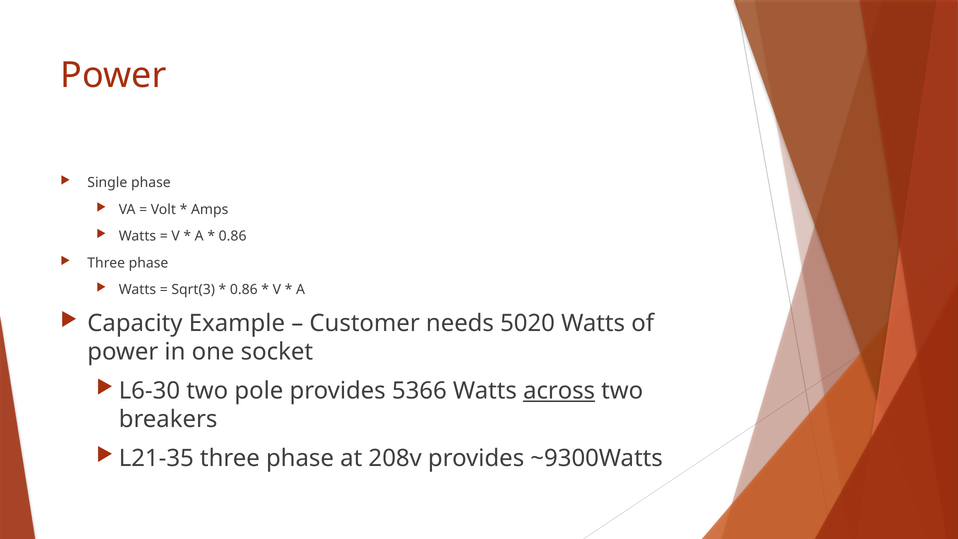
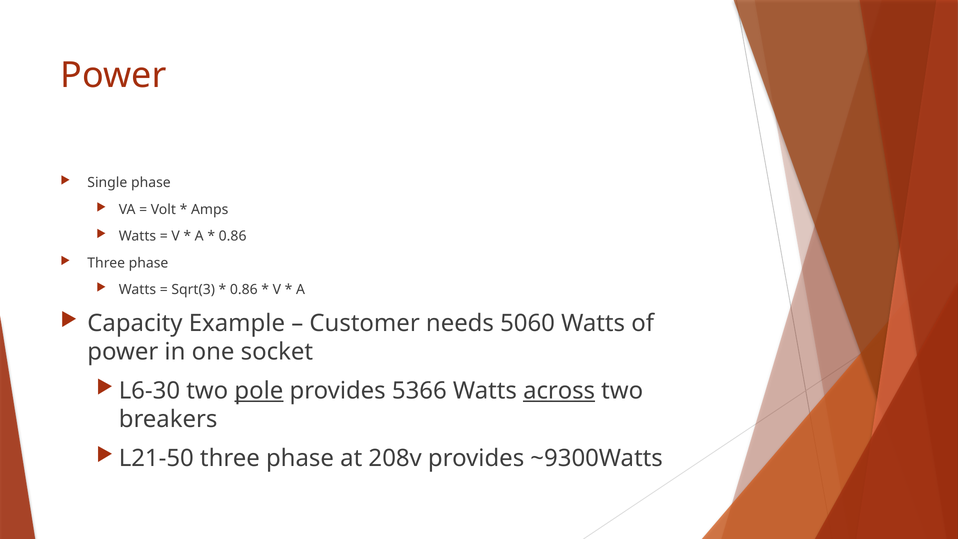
5020: 5020 -> 5060
pole underline: none -> present
L21-35: L21-35 -> L21-50
